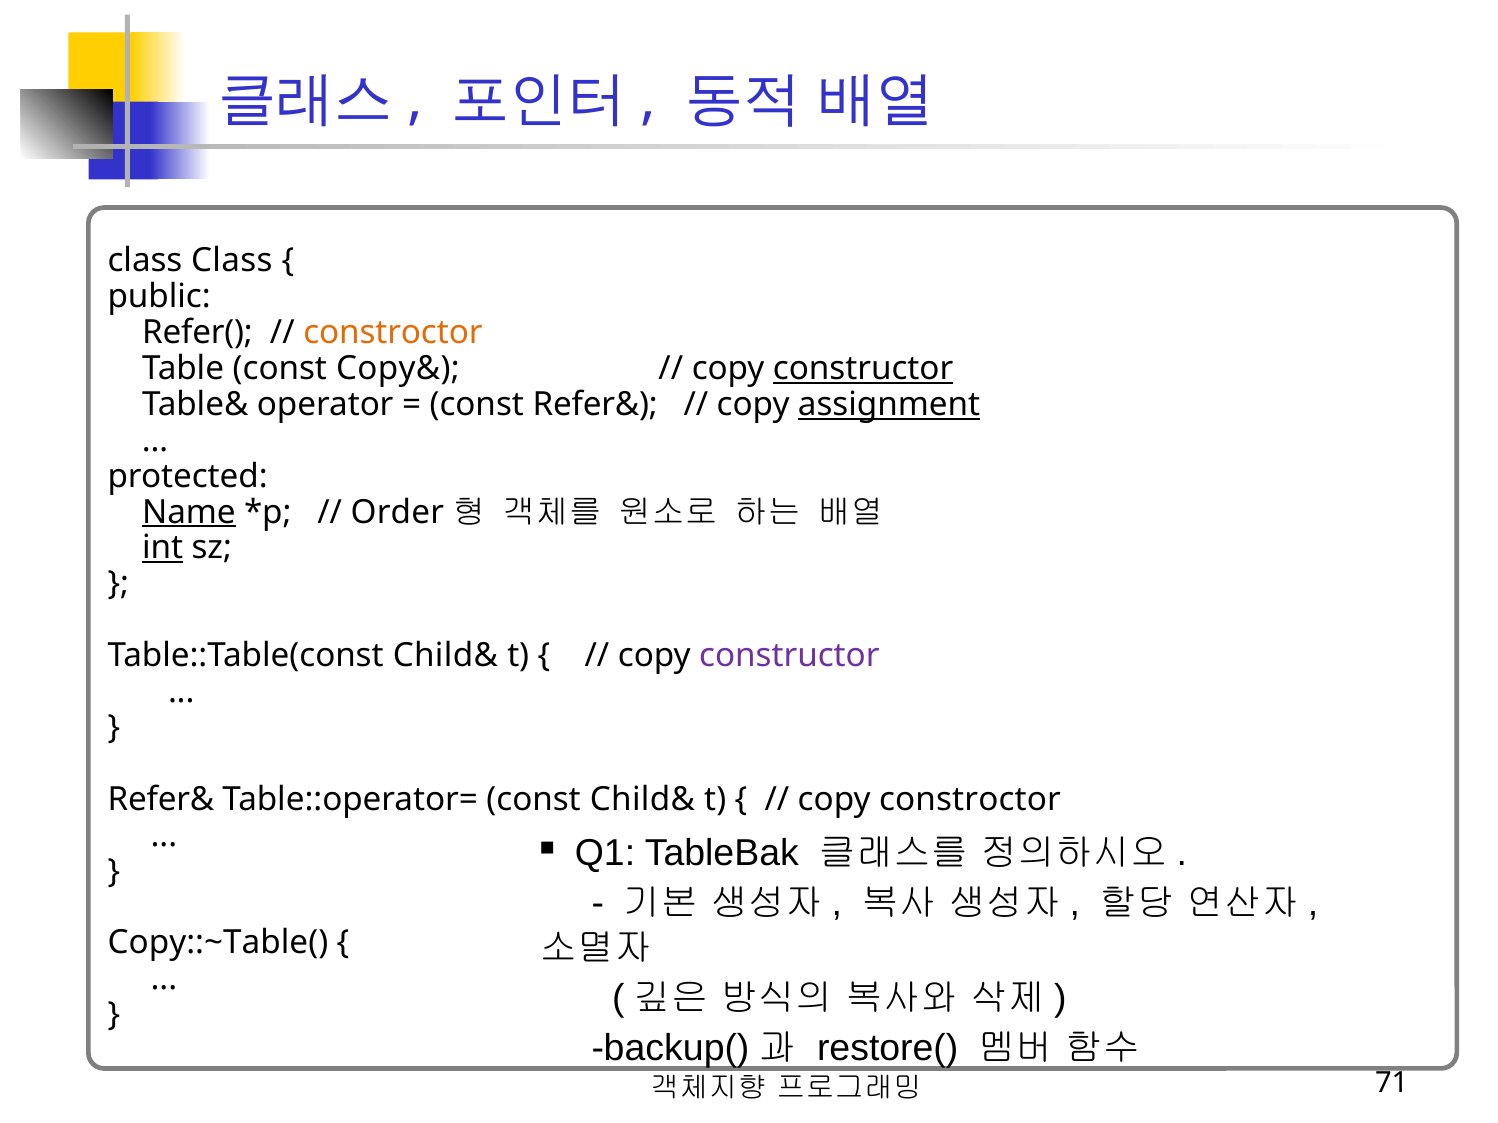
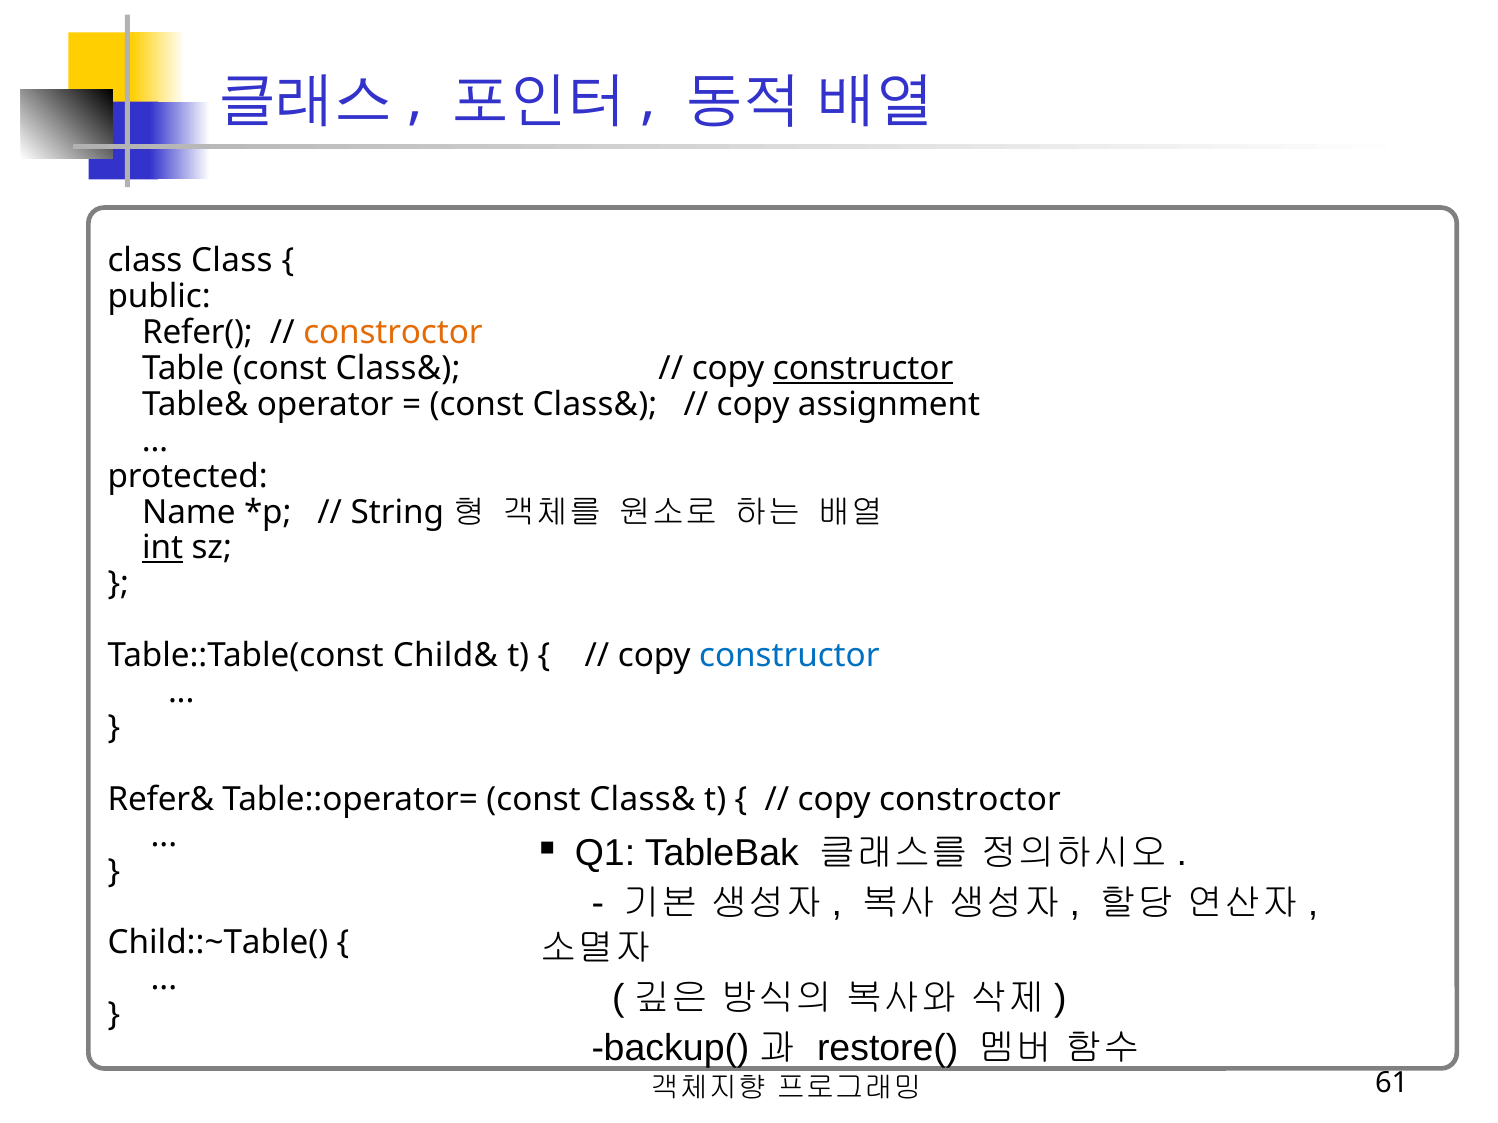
Table const Copy&: Copy& -> Class&
Refer& at (595, 405): Refer& -> Class&
assignment underline: present -> none
Name underline: present -> none
Order: Order -> String
constructor at (789, 656) colour: purple -> blue
Table::operator= const Child&: Child& -> Class&
Copy::~Table(: Copy::~Table( -> Child::~Table(
71: 71 -> 61
